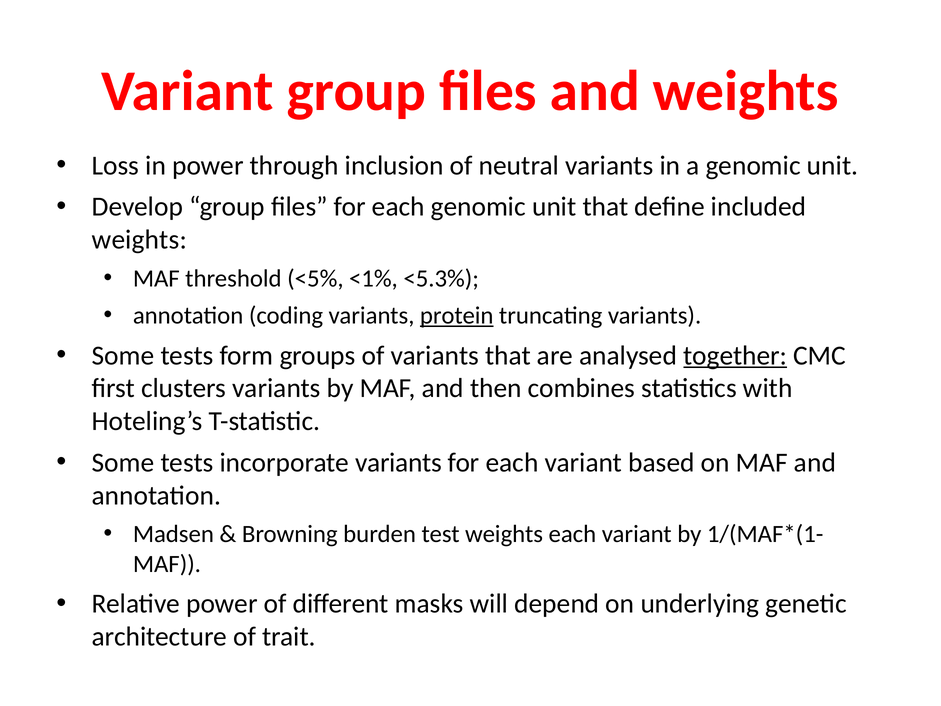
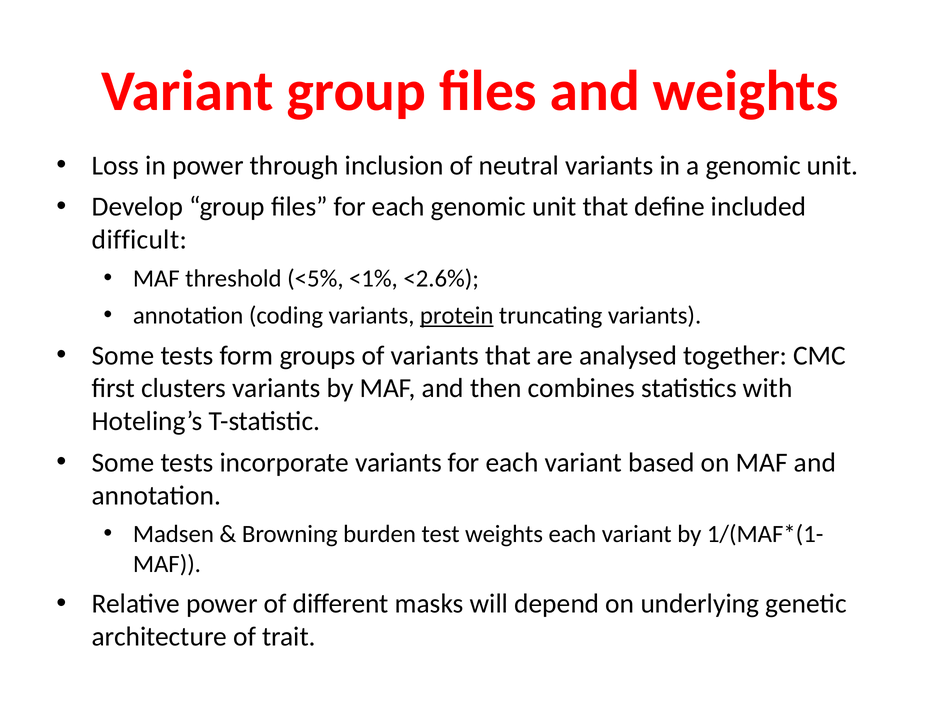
weights at (139, 240): weights -> difficult
<5.3%: <5.3% -> <2.6%
together underline: present -> none
